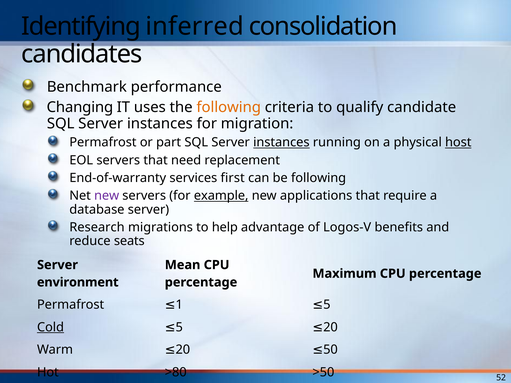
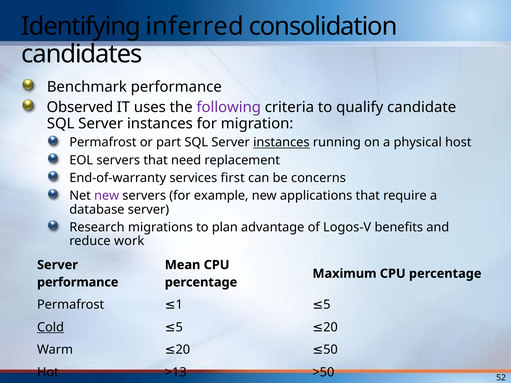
Changing: Changing -> Observed
following at (229, 107) colour: orange -> purple
host underline: present -> none
be following: following -> concerns
example underline: present -> none
help: help -> plan
seats: seats -> work
environment at (78, 282): environment -> performance
>80: >80 -> >13
